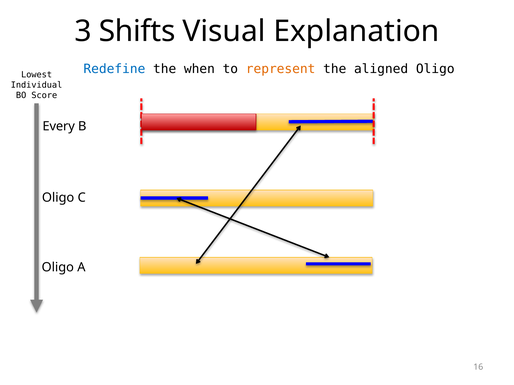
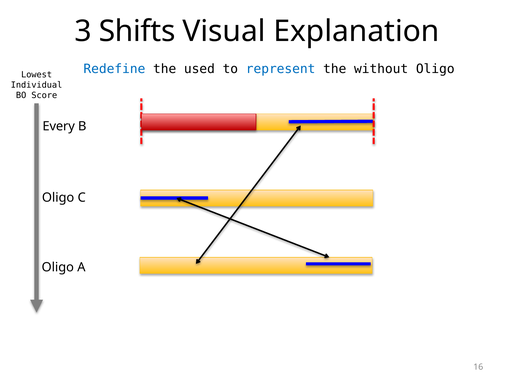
when: when -> used
represent colour: orange -> blue
aligned: aligned -> without
